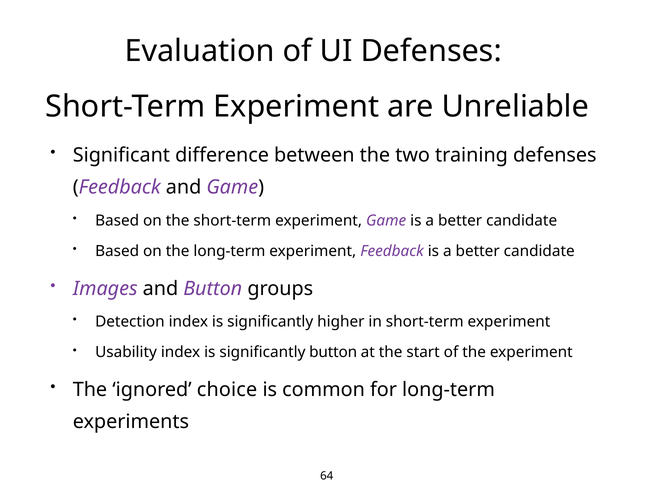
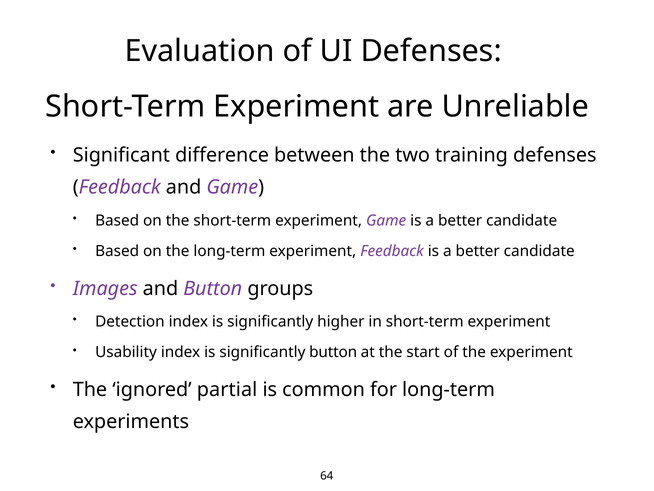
choice: choice -> partial
